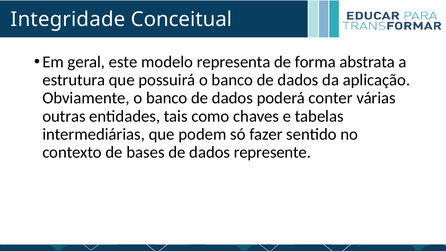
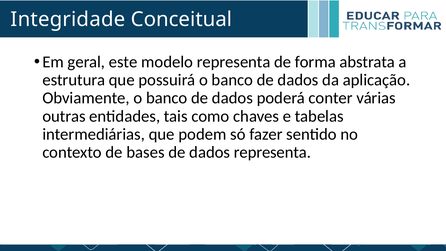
dados represente: represente -> representa
